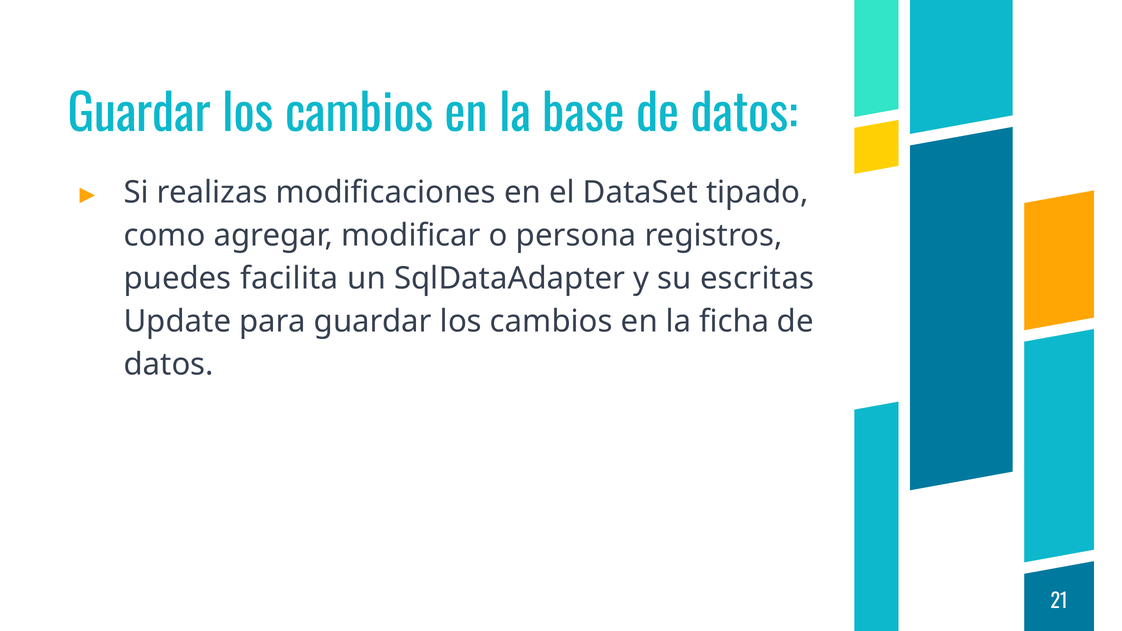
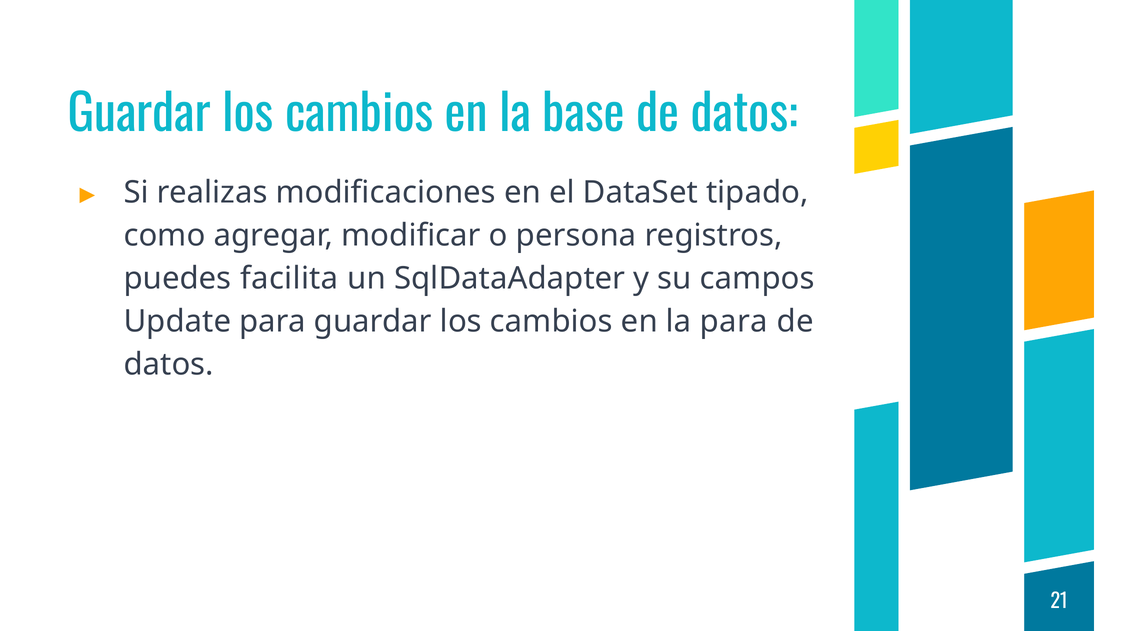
escritas: escritas -> campos
la ficha: ficha -> para
